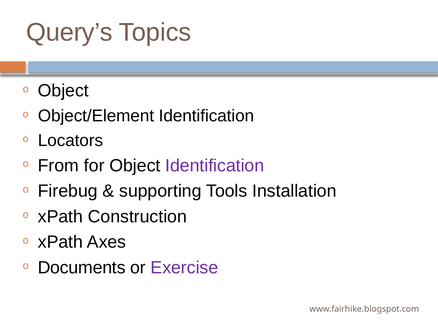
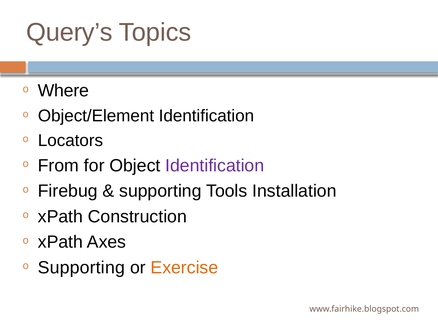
Object at (63, 91): Object -> Where
Documents at (82, 267): Documents -> Supporting
Exercise colour: purple -> orange
